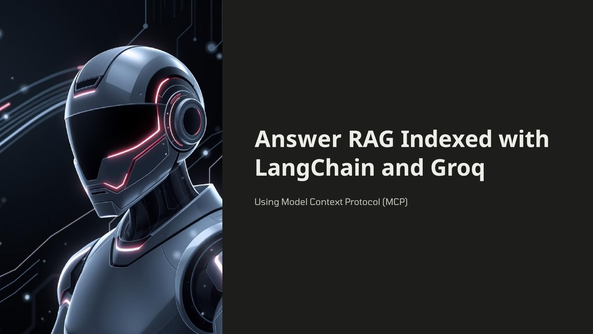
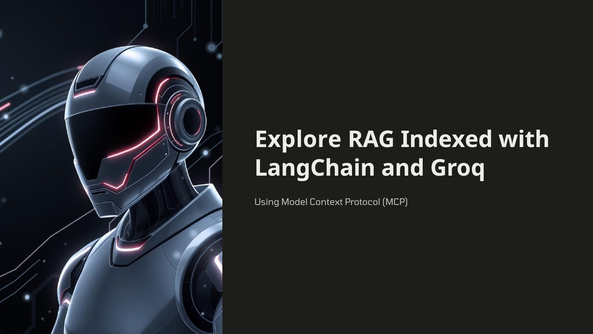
Answer: Answer -> Explore
